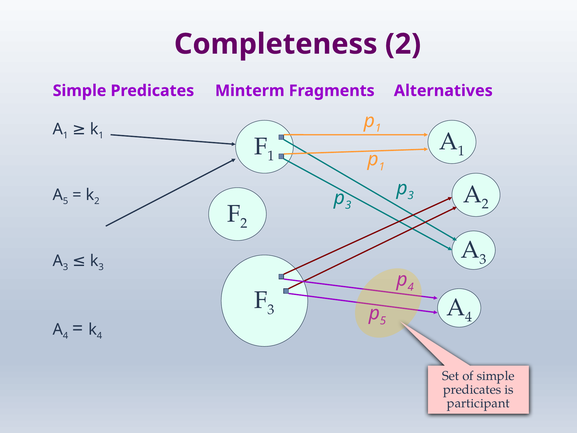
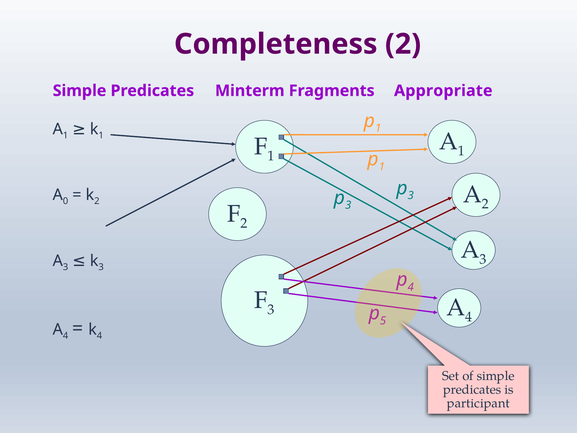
Alternatives: Alternatives -> Appropriate
5 at (66, 201): 5 -> 0
